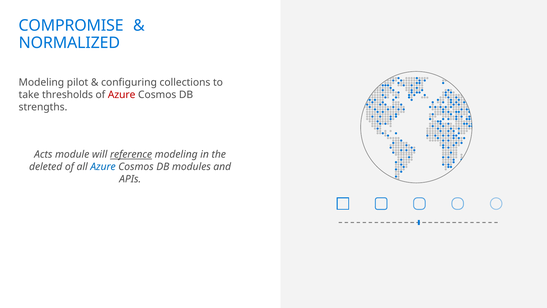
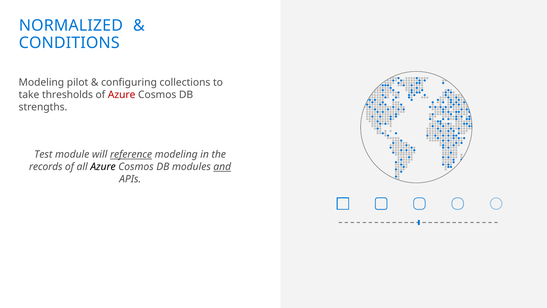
COMPROMISE: COMPROMISE -> NORMALIZED
NORMALIZED: NORMALIZED -> CONDITIONS
Acts: Acts -> Test
deleted: deleted -> records
Azure at (103, 167) colour: blue -> black
and underline: none -> present
